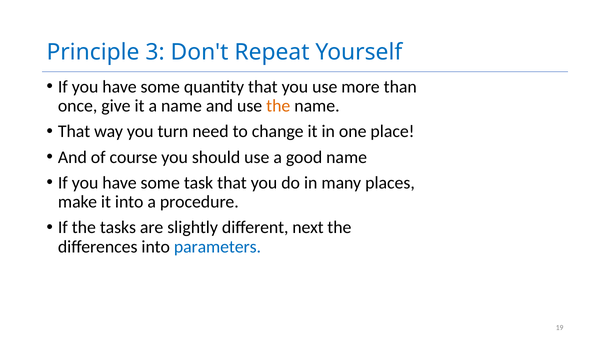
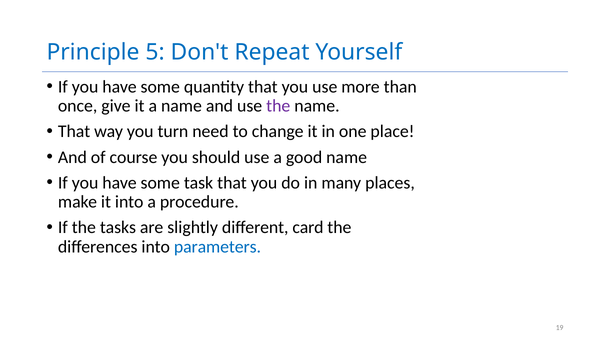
3: 3 -> 5
the at (278, 106) colour: orange -> purple
next: next -> card
